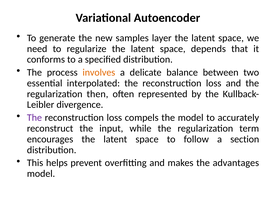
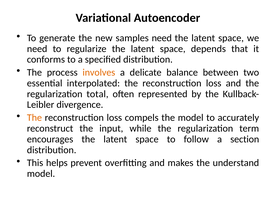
samples layer: layer -> need
then: then -> total
The at (34, 118) colour: purple -> orange
advantages: advantages -> understand
